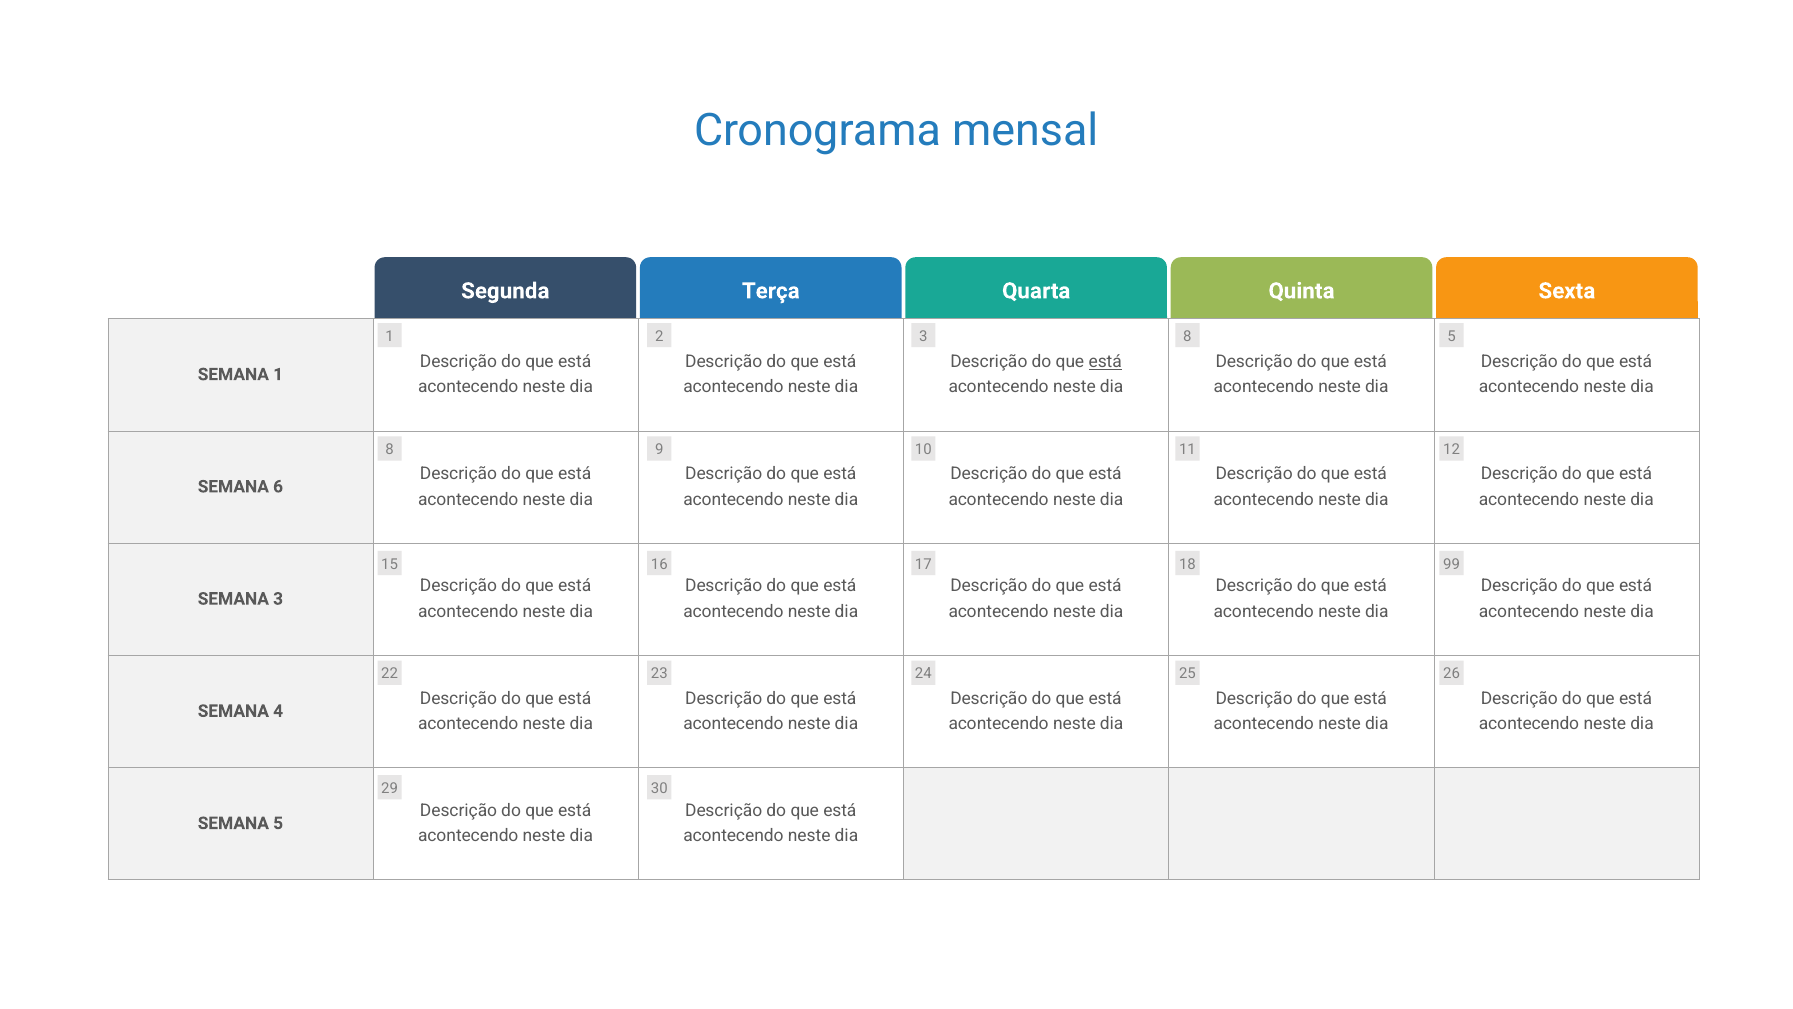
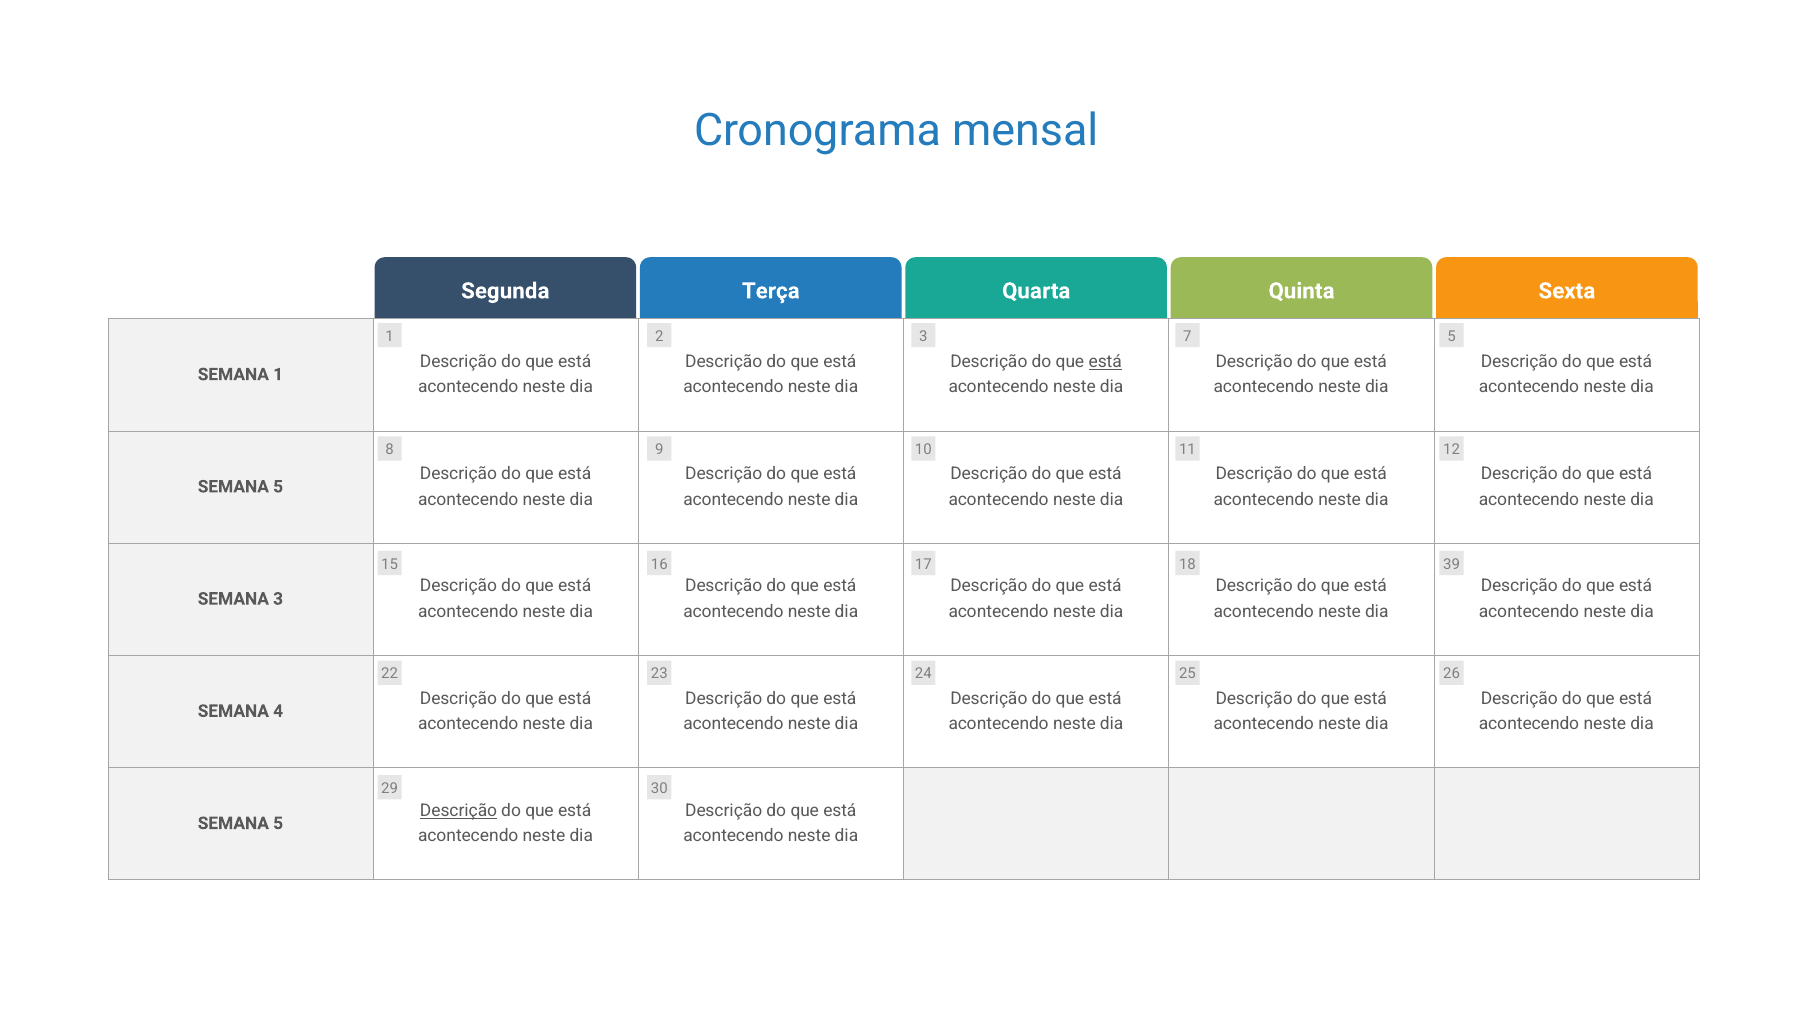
3 8: 8 -> 7
6 at (278, 486): 6 -> 5
99: 99 -> 39
Descrição at (459, 810) underline: none -> present
